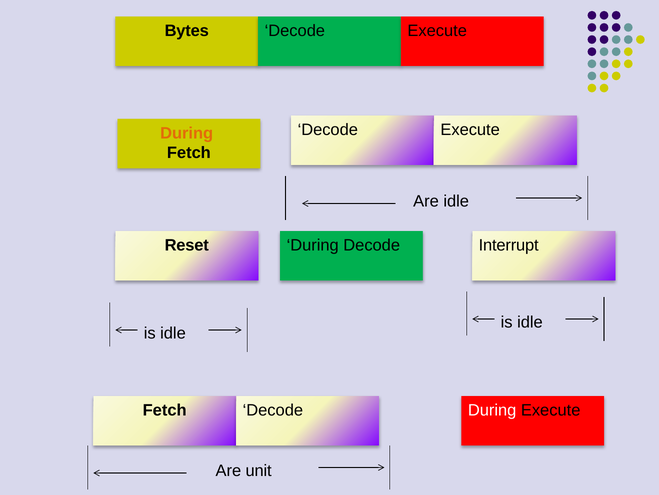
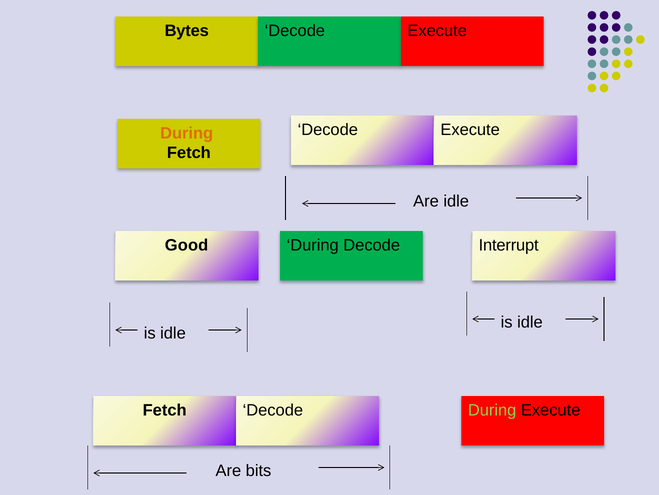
Reset: Reset -> Good
During at (492, 410) colour: white -> light green
unit: unit -> bits
